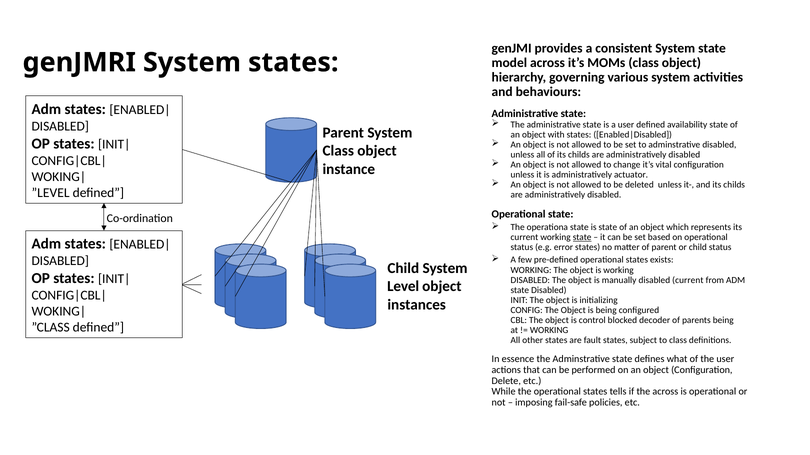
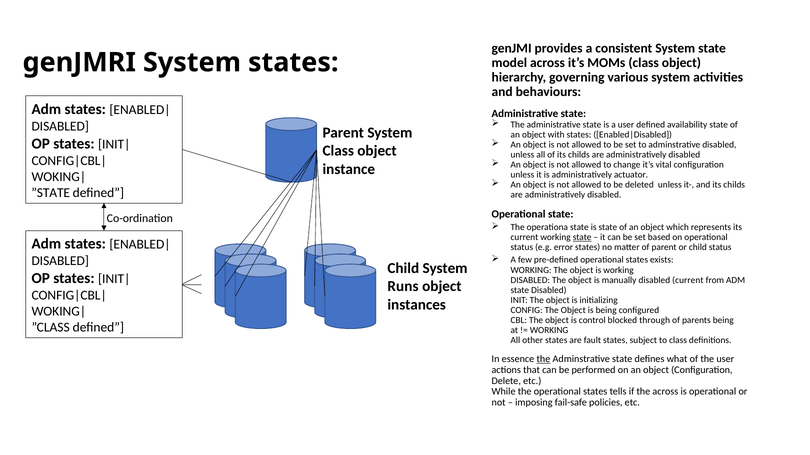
”LEVEL: ”LEVEL -> ”STATE
Level: Level -> Runs
decoder: decoder -> through
the at (543, 359) underline: none -> present
